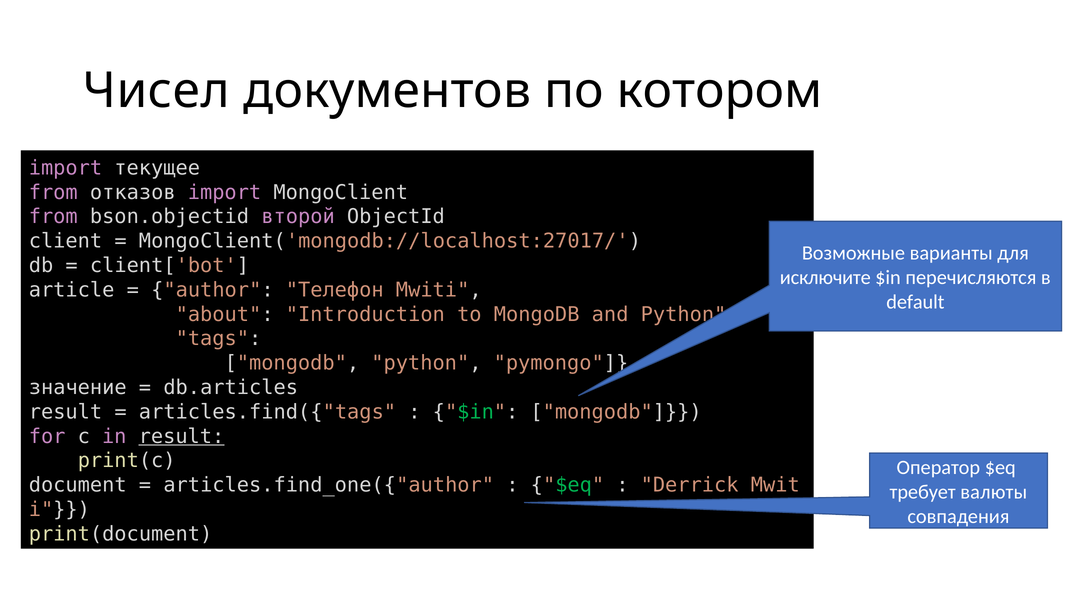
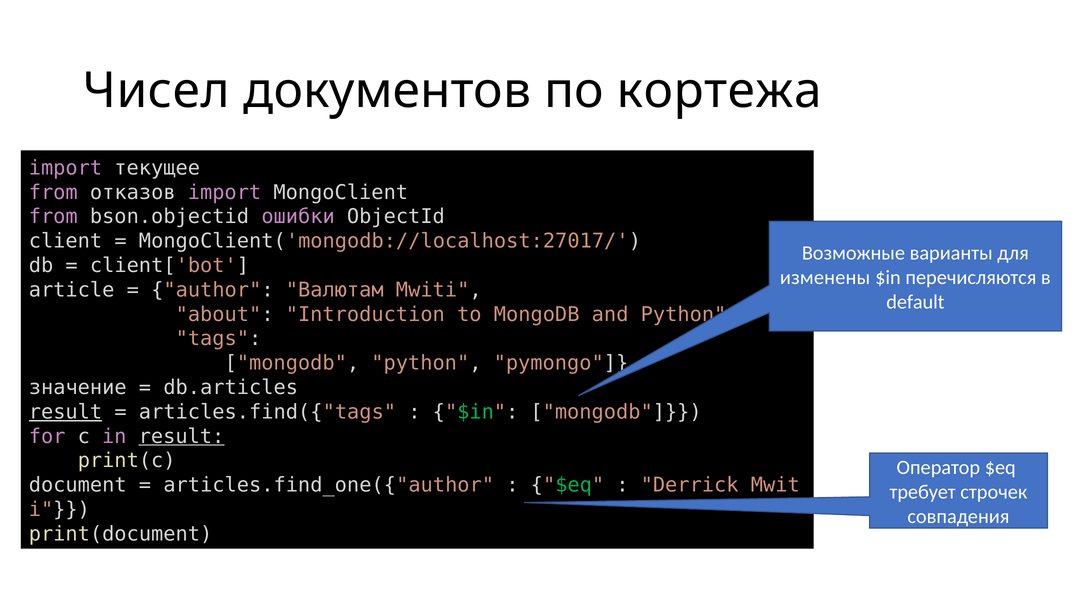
котором: котором -> кортежа
второй: второй -> ошибки
исключите: исключите -> изменены
Телефон: Телефон -> Валютам
result at (65, 412) underline: none -> present
валюты: валюты -> строчек
